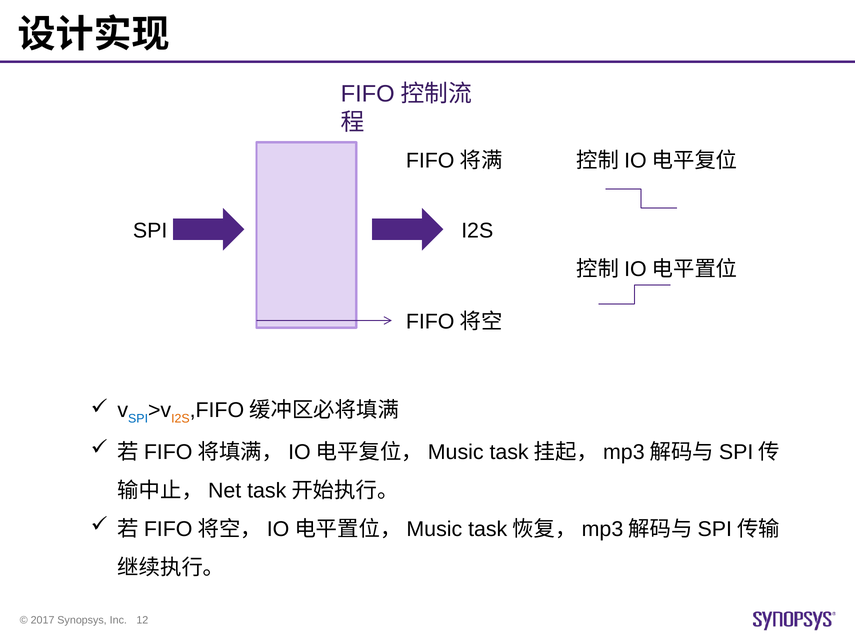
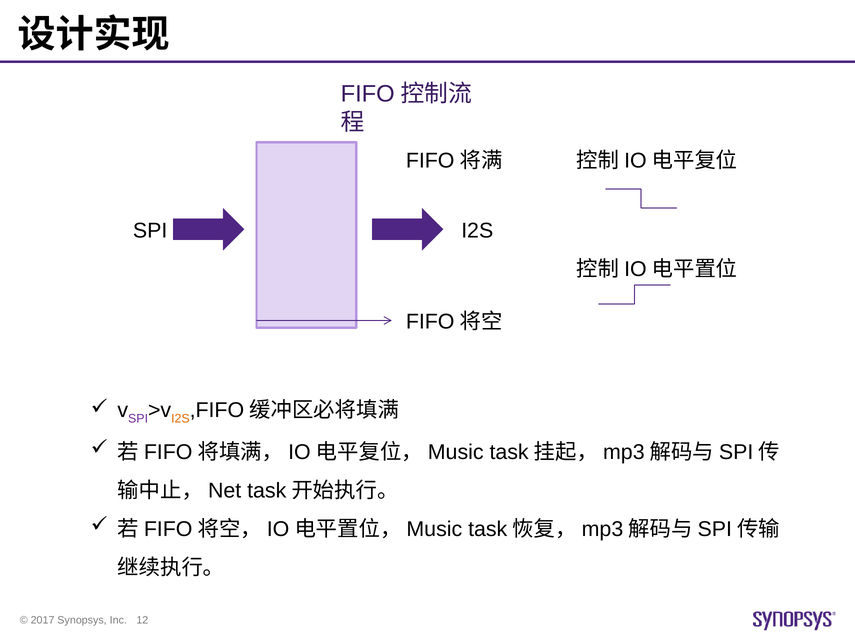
SPI at (138, 419) colour: blue -> purple
